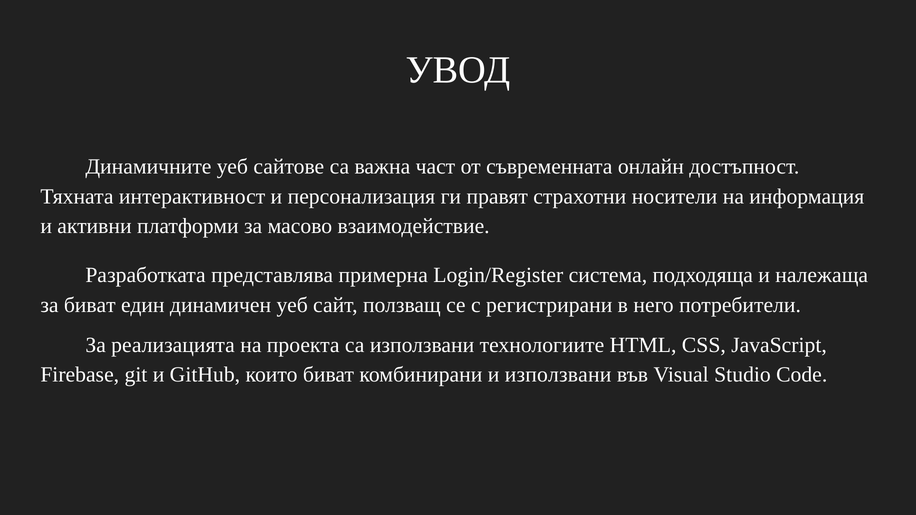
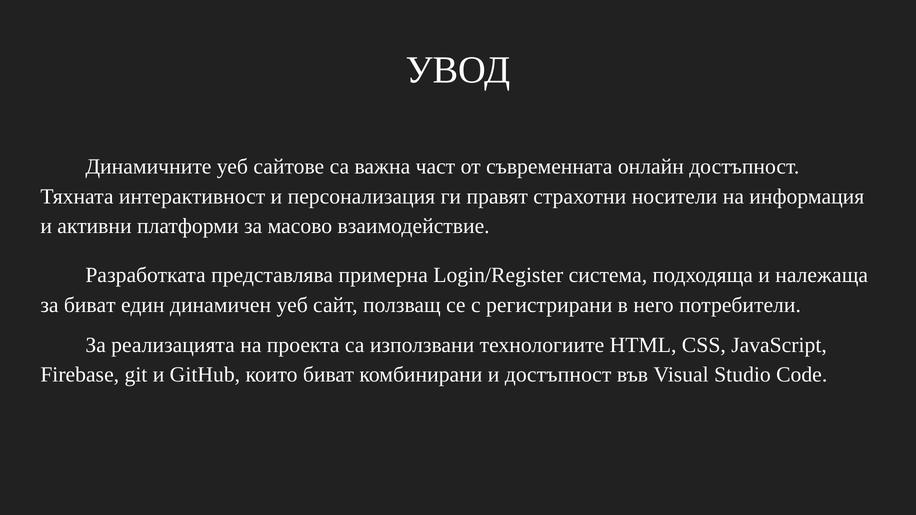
и използвани: използвани -> достъпност
